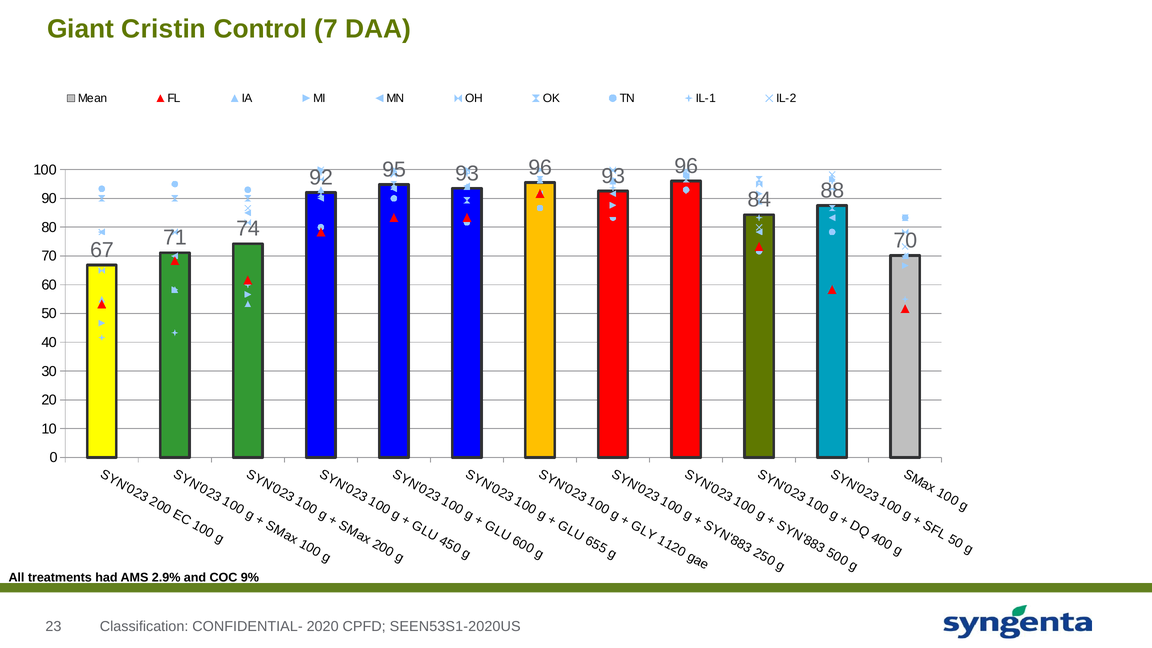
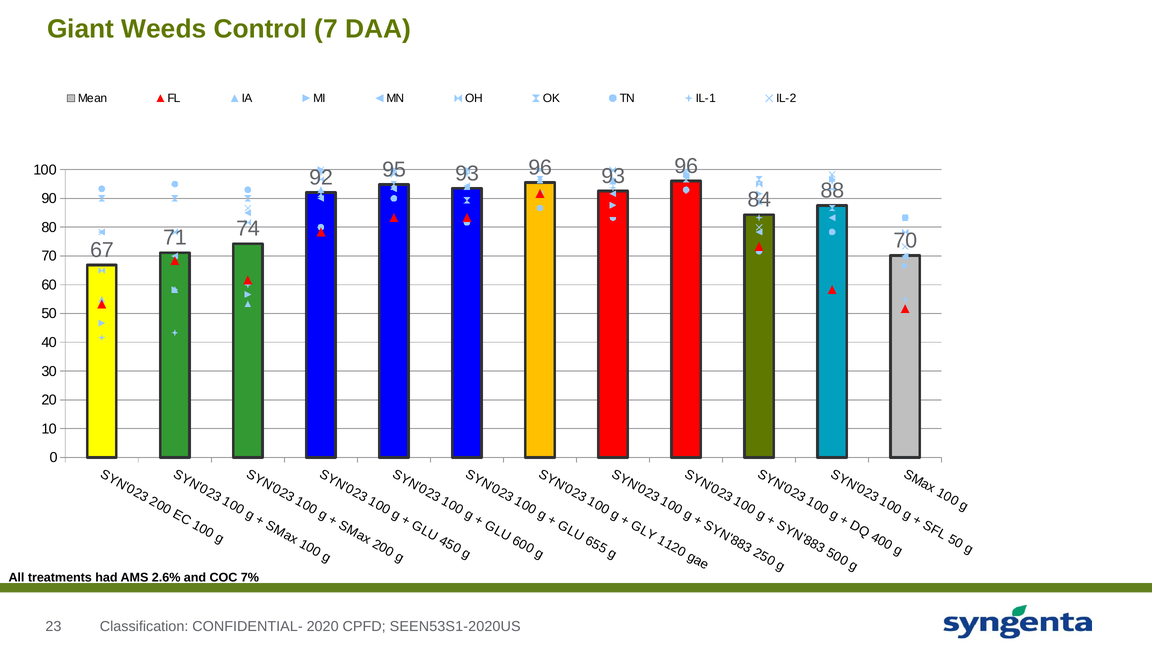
Cristin: Cristin -> Weeds
2.9%: 2.9% -> 2.6%
9%: 9% -> 7%
